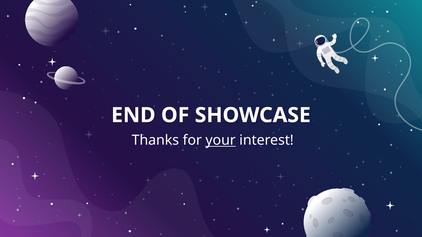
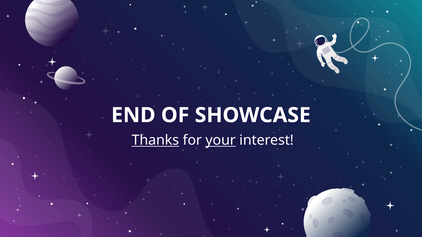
Thanks underline: none -> present
